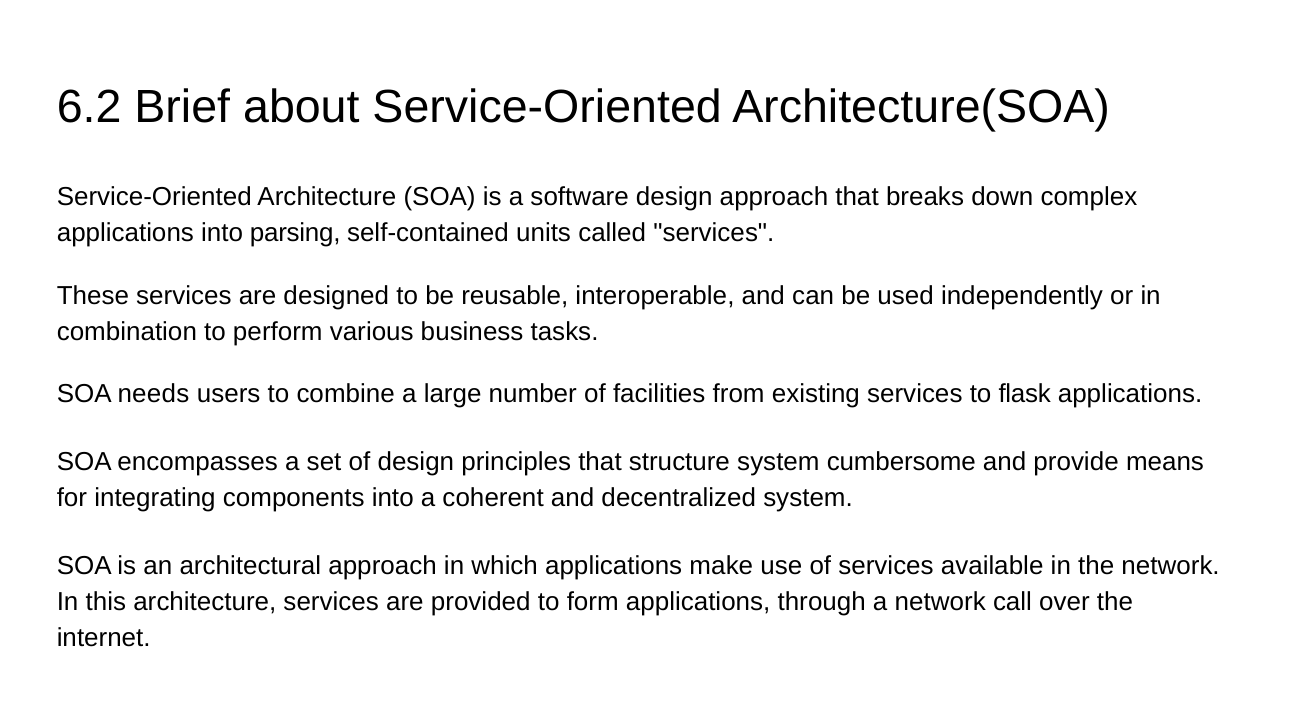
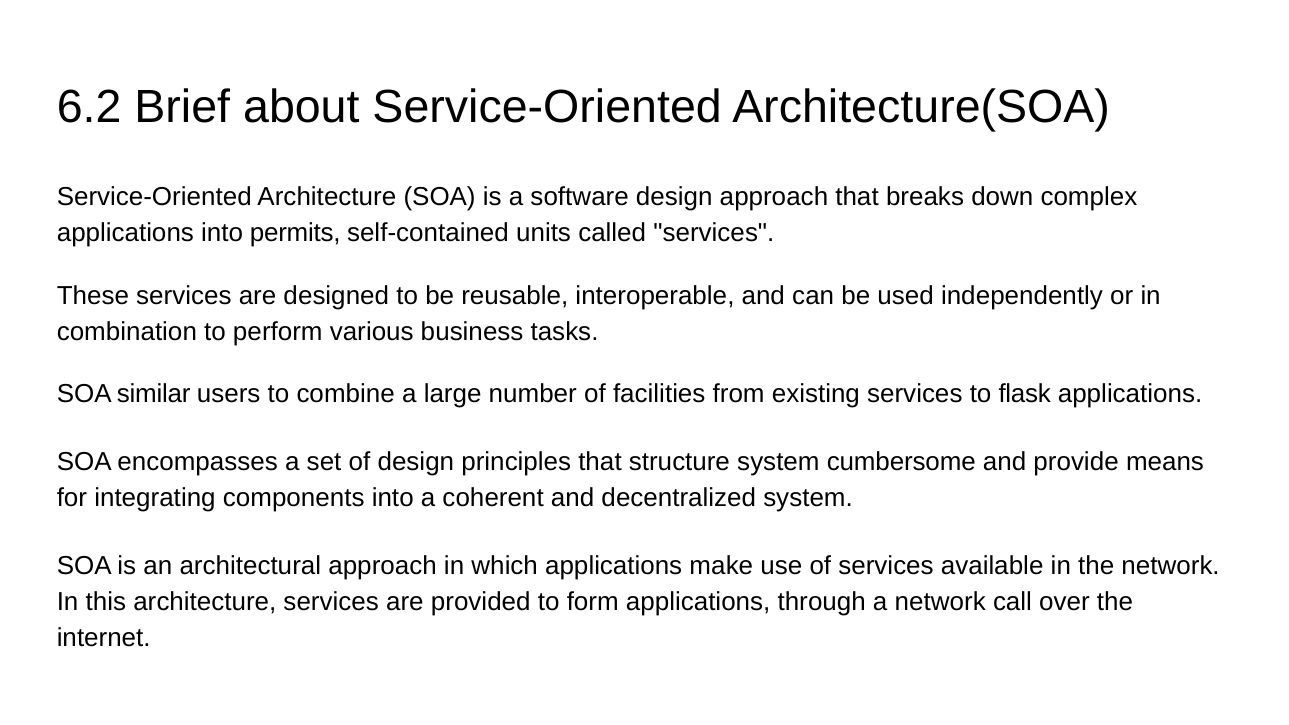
parsing: parsing -> permits
needs: needs -> similar
